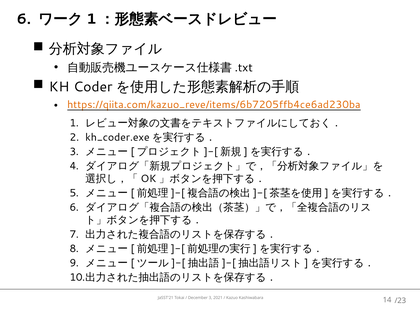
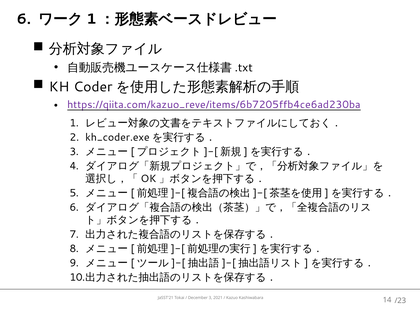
https://qiita.com/kazuo_reve/items/6b7205ffb4ce6ad230ba colour: orange -> purple
